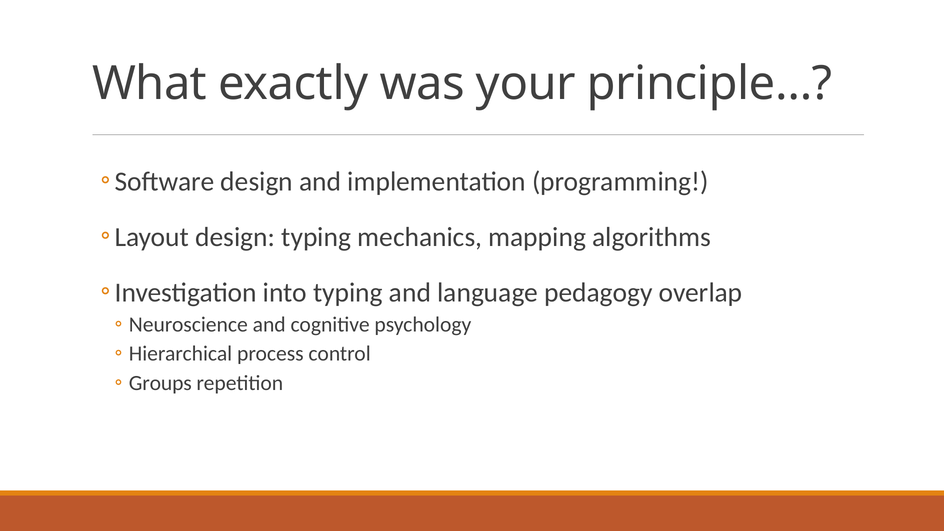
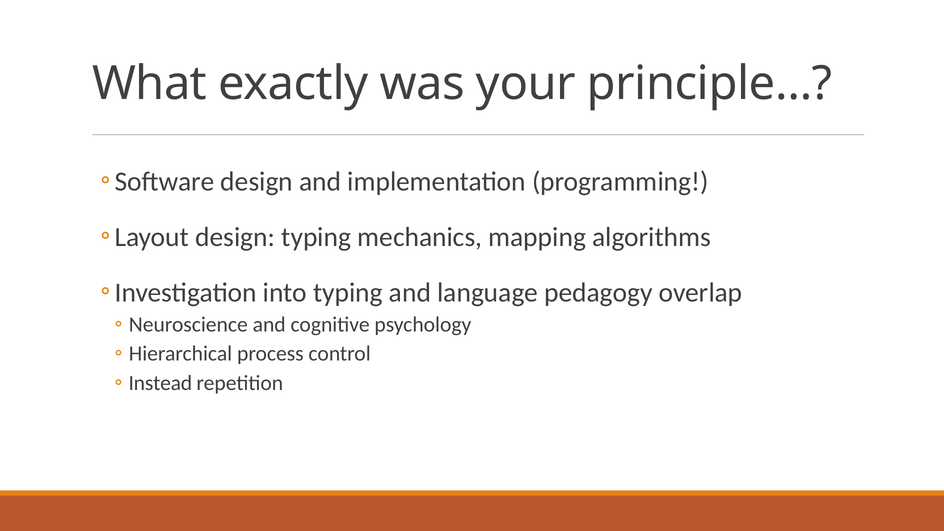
Groups: Groups -> Instead
